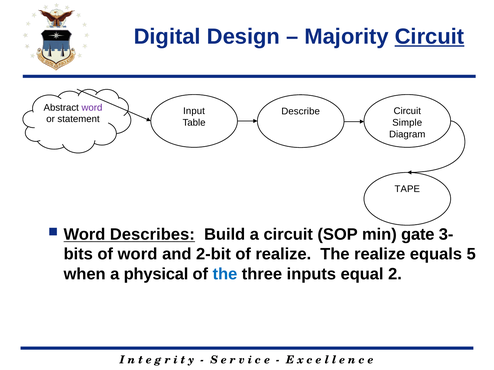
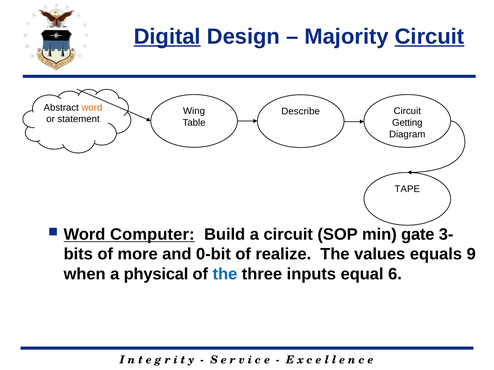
Digital underline: none -> present
word at (92, 108) colour: purple -> orange
Input: Input -> Wing
Simple: Simple -> Getting
Describes: Describes -> Computer
of word: word -> more
2-bit: 2-bit -> 0-bit
The realize: realize -> values
5: 5 -> 9
2: 2 -> 6
